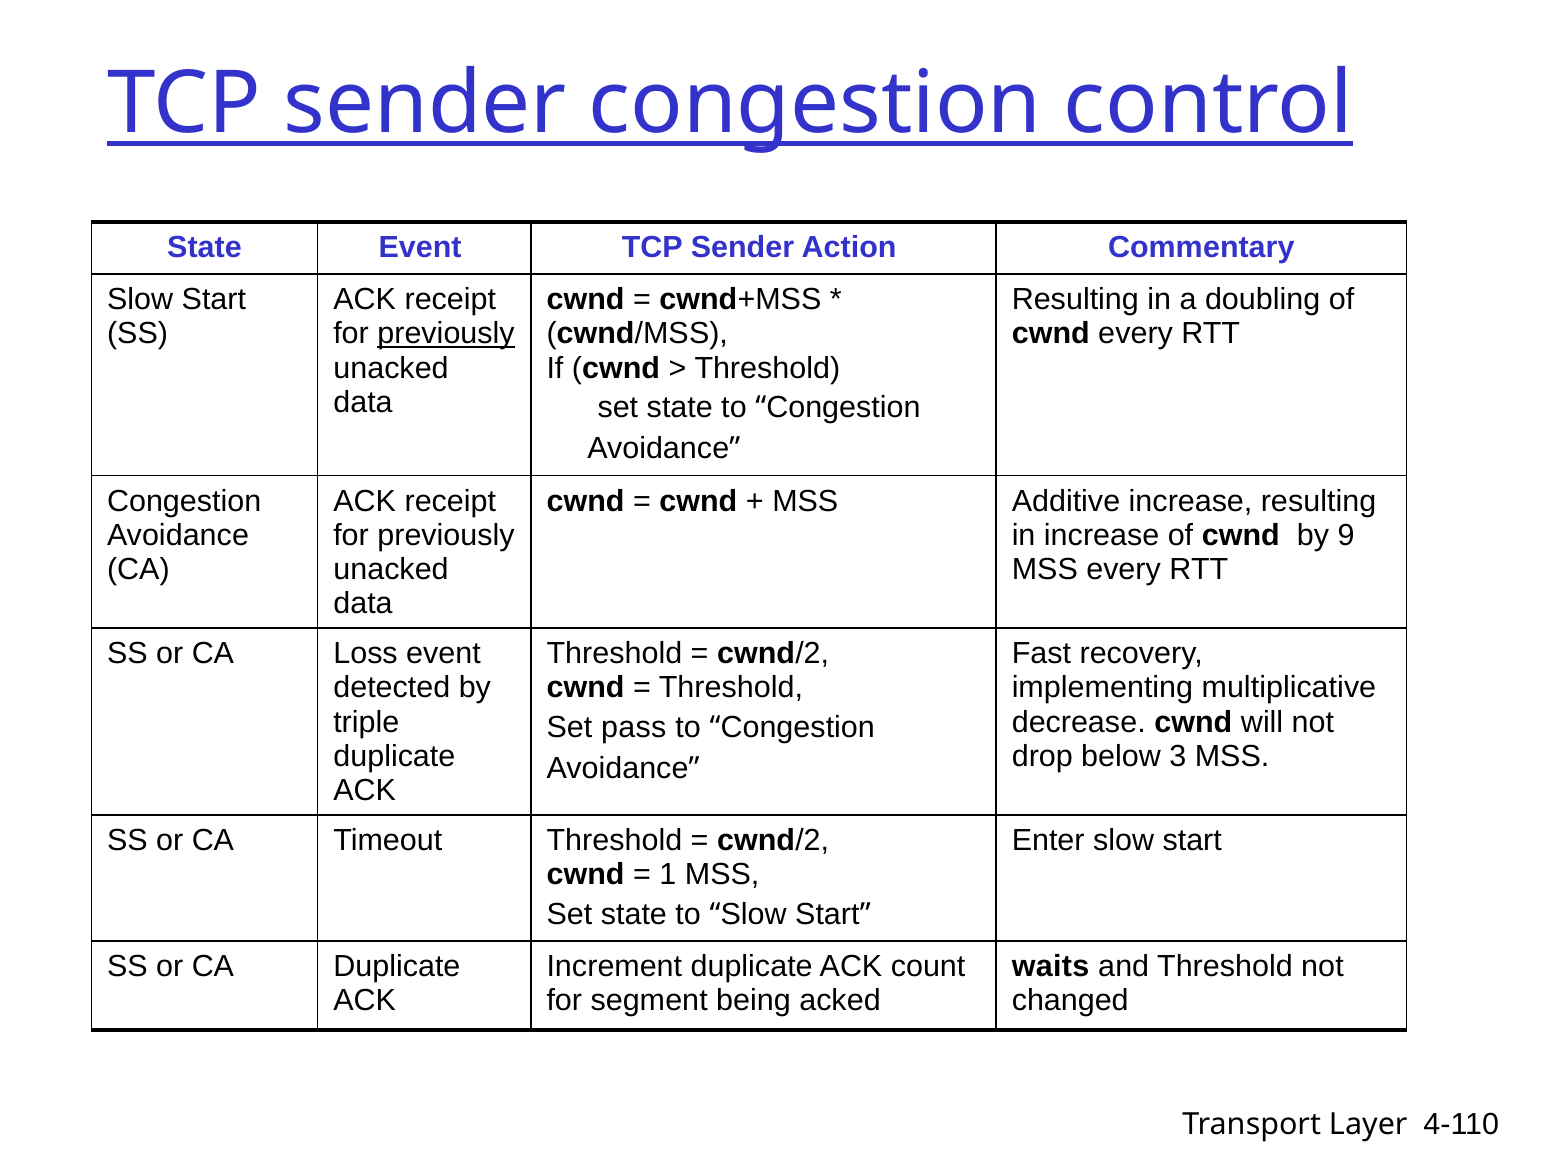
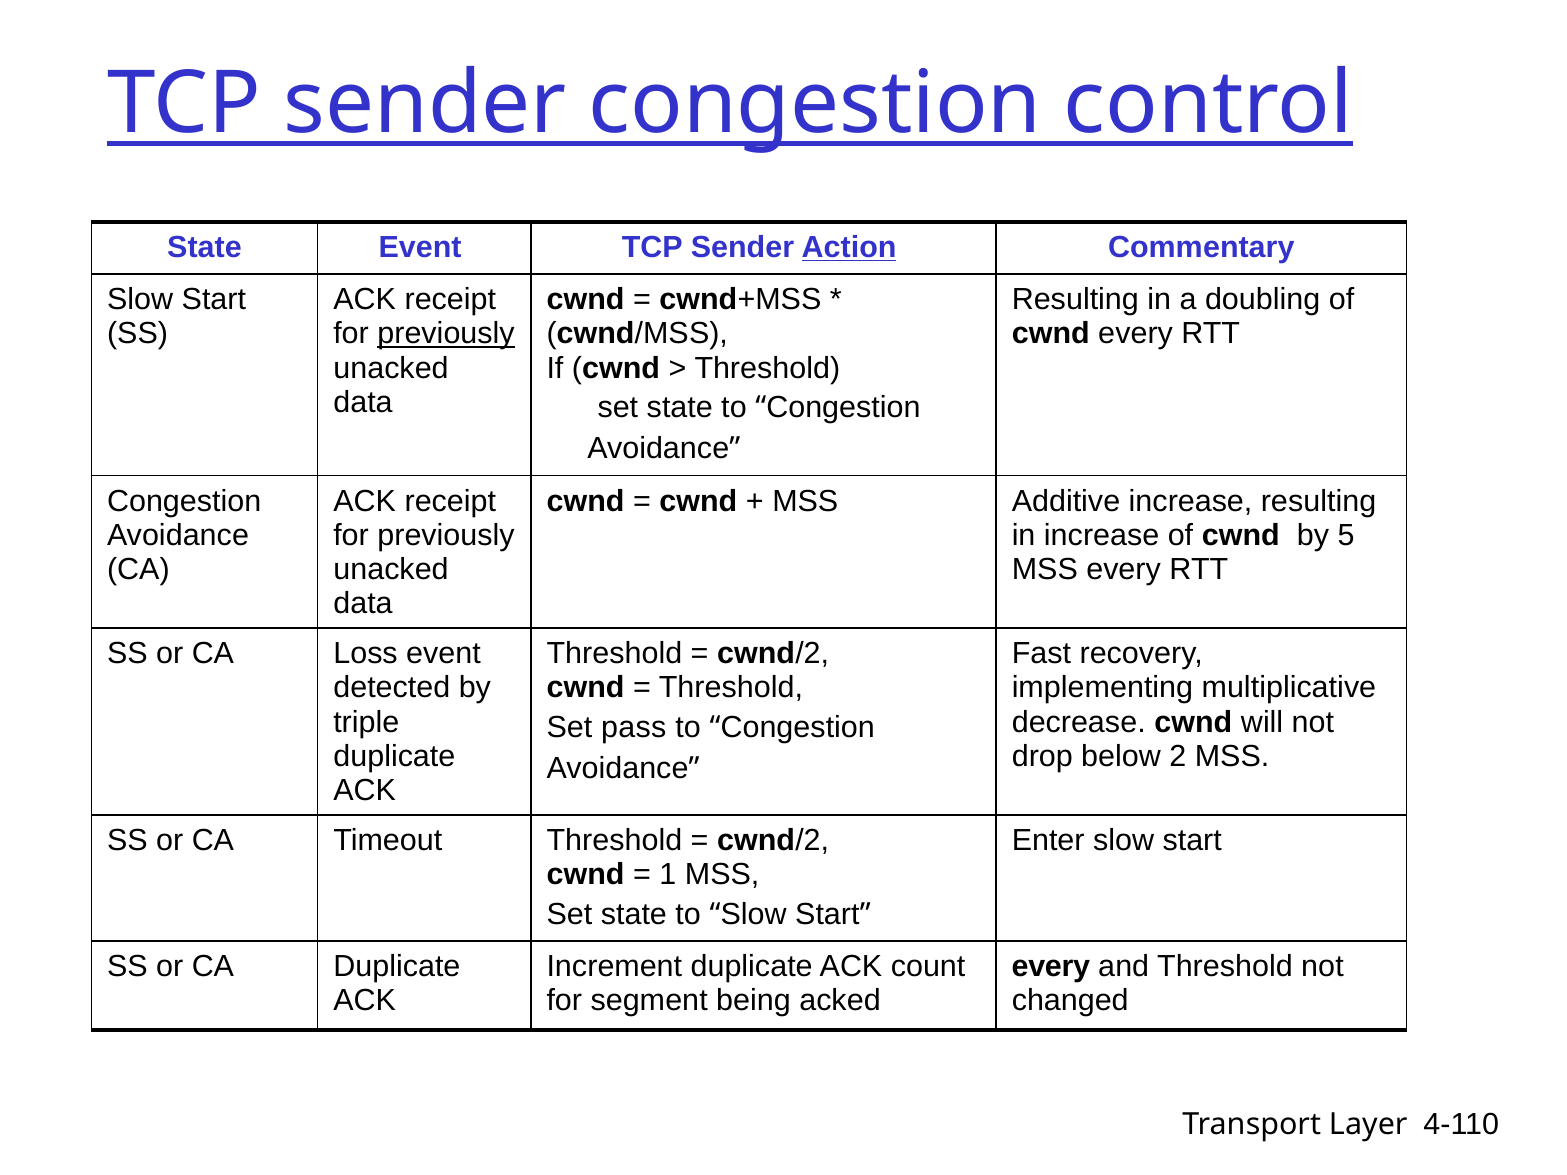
Action underline: none -> present
9: 9 -> 5
3: 3 -> 2
waits at (1051, 966): waits -> every
